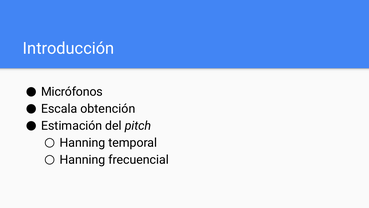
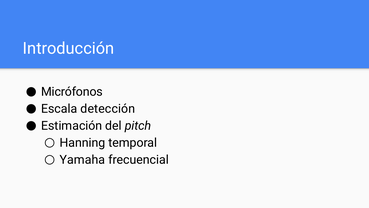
obtención: obtención -> detección
Hanning at (82, 159): Hanning -> Yamaha
